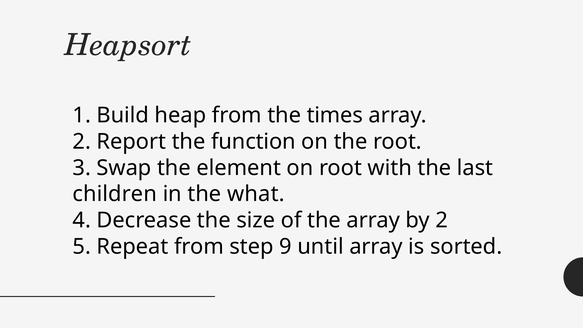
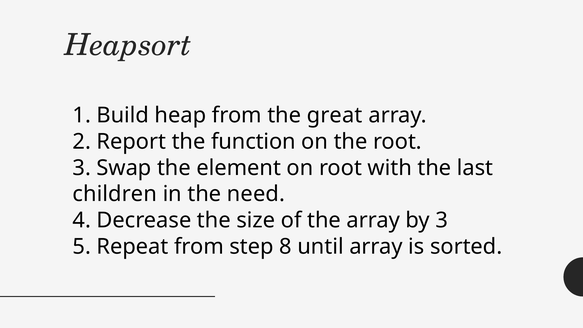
times: times -> great
what: what -> need
by 2: 2 -> 3
9: 9 -> 8
